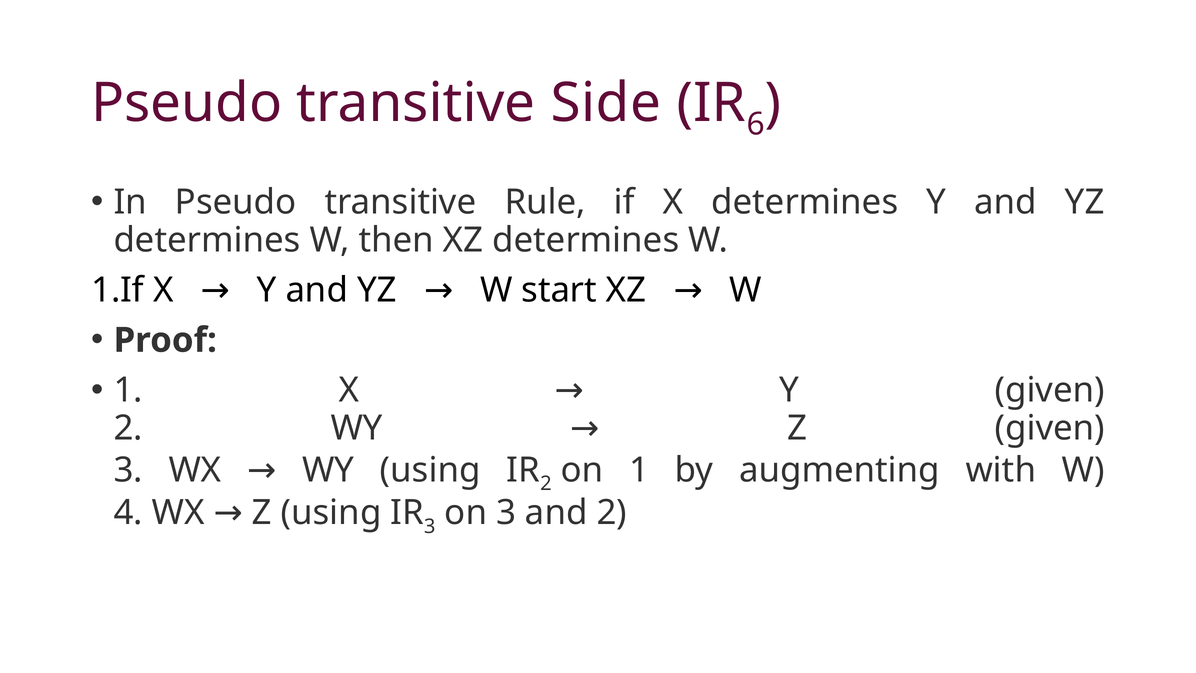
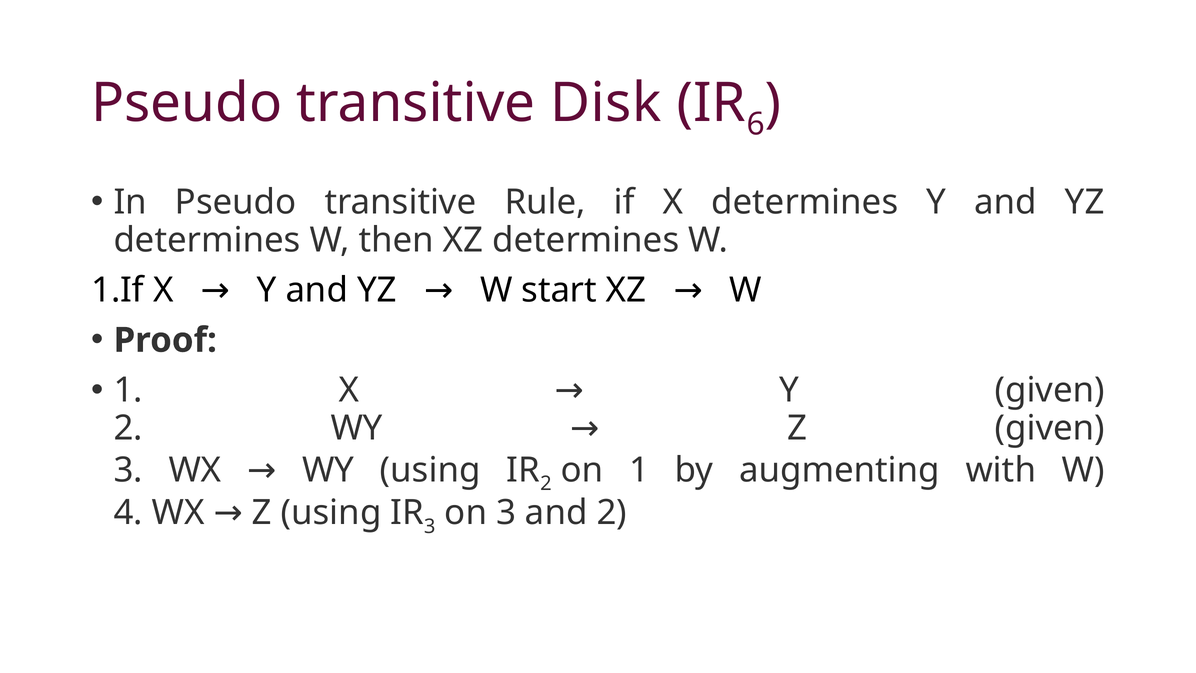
Side: Side -> Disk
